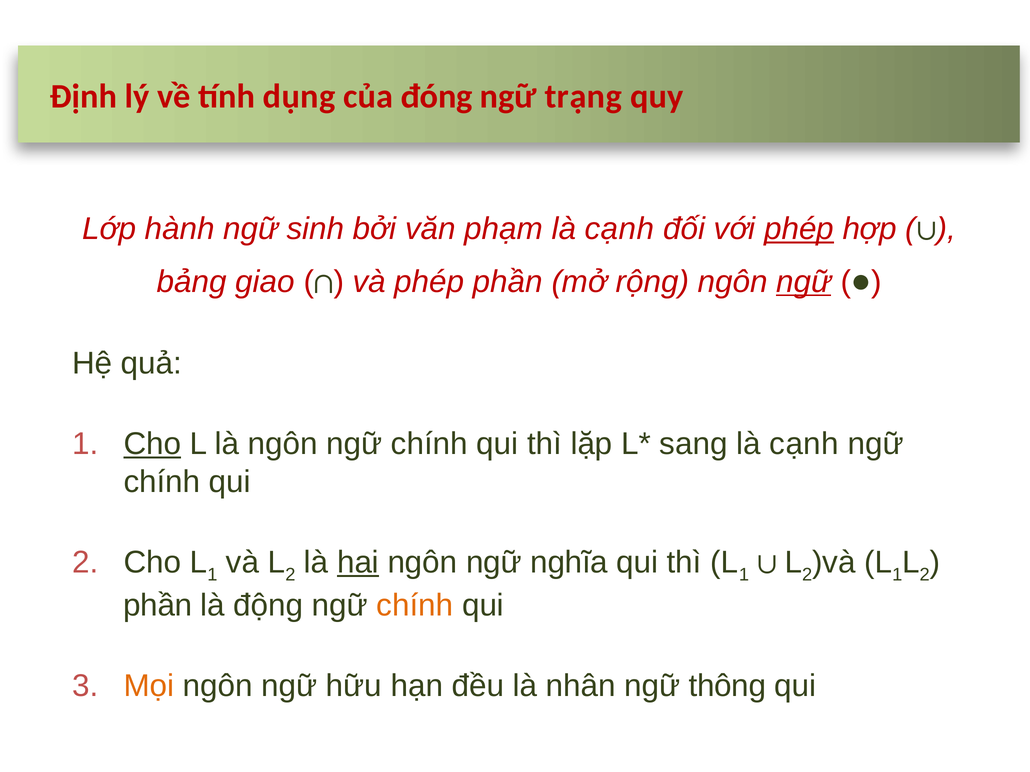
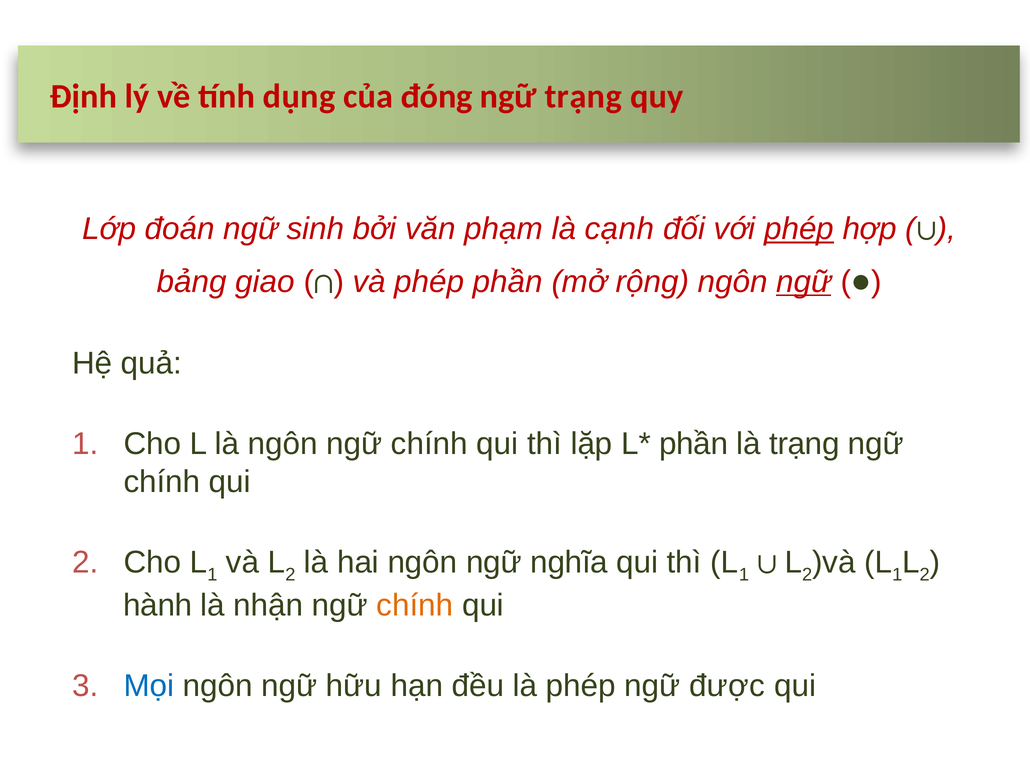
hành: hành -> đoán
Cho at (152, 444) underline: present -> none
sang at (694, 444): sang -> phần
cạnh at (804, 444): cạnh -> trạng
hai underline: present -> none
phần at (158, 606): phần -> hành
động: động -> nhận
Mọi colour: orange -> blue
là nhân: nhân -> phép
thông: thông -> được
